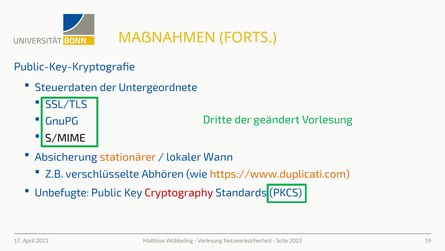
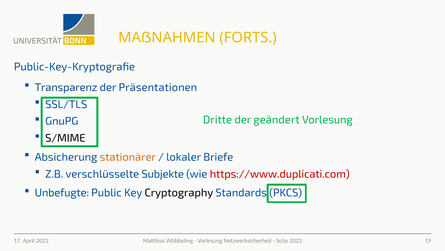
Steuerdaten: Steuerdaten -> Transparenz
Untergeordnete: Untergeordnete -> Präsentationen
Wann: Wann -> Briefe
Abhören: Abhören -> Subjekte
https://www.duplicati.com colour: orange -> red
Cryptography colour: red -> black
